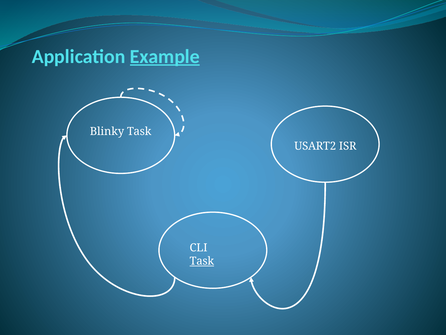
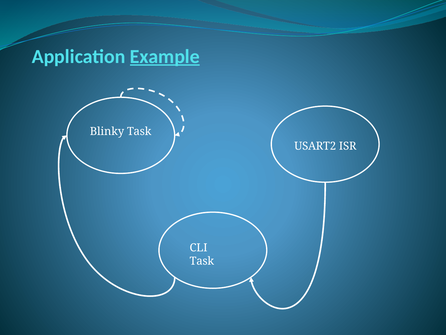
Task at (202, 261) underline: present -> none
